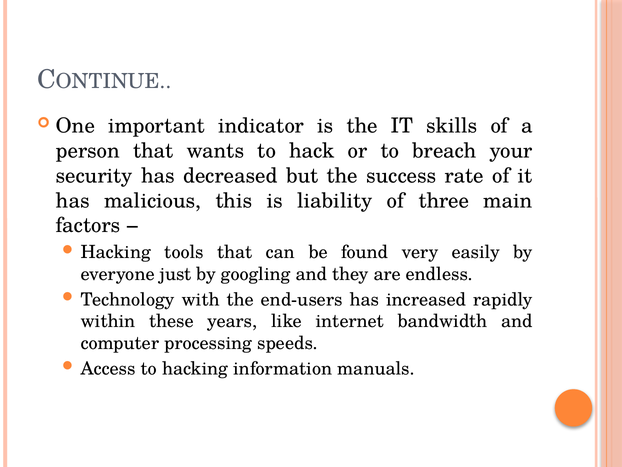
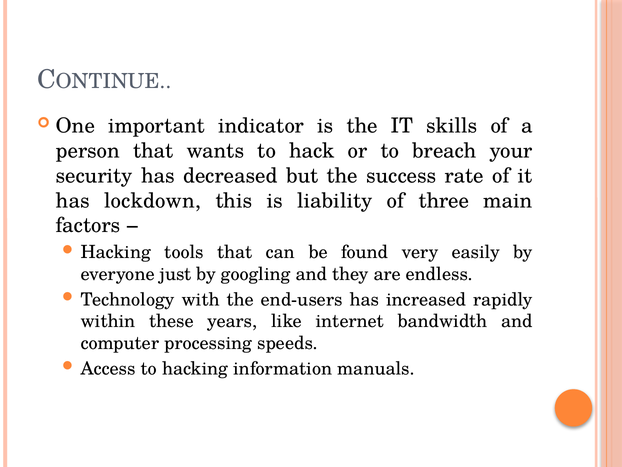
malicious: malicious -> lockdown
